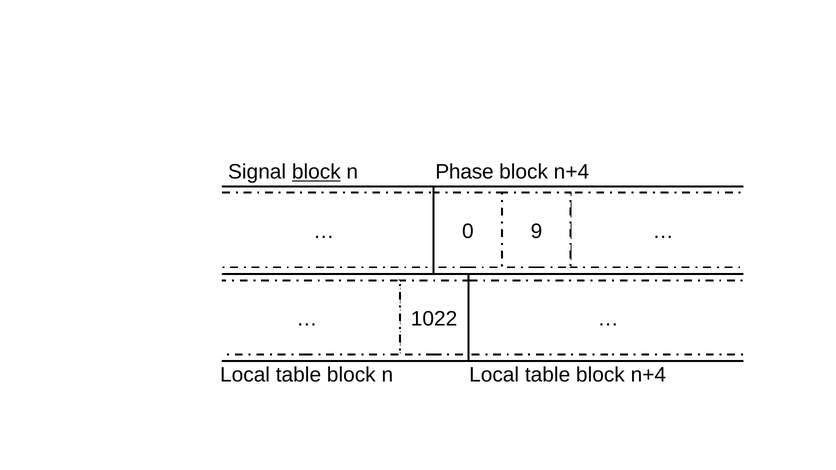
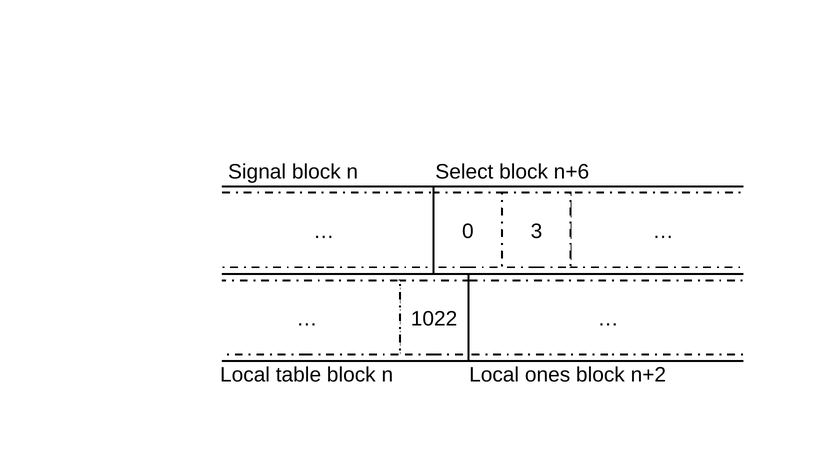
block at (316, 172) underline: present -> none
Phase: Phase -> Select
n+4 at (571, 172): n+4 -> n+6
9: 9 -> 3
table at (548, 375): table -> ones
n+4 at (648, 375): n+4 -> n+2
